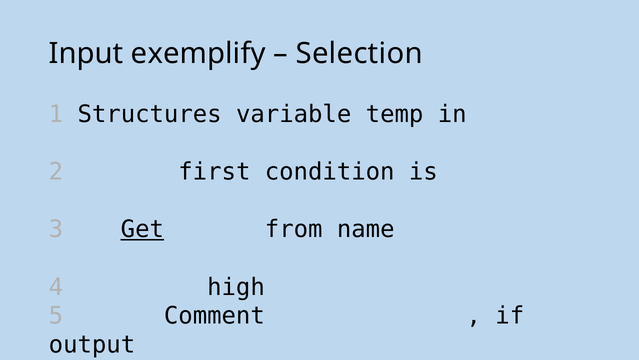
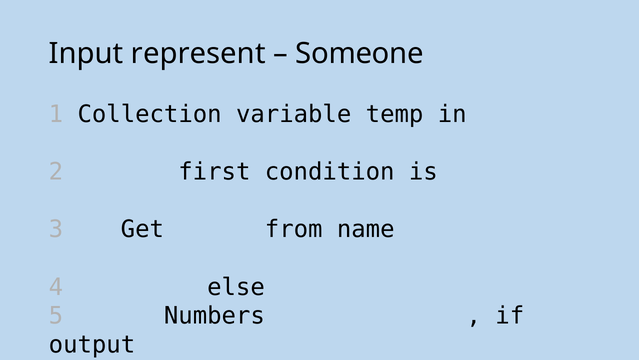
exemplify: exemplify -> represent
Selection: Selection -> Someone
Structures: Structures -> Collection
Get underline: present -> none
high: high -> else
Comment: Comment -> Numbers
